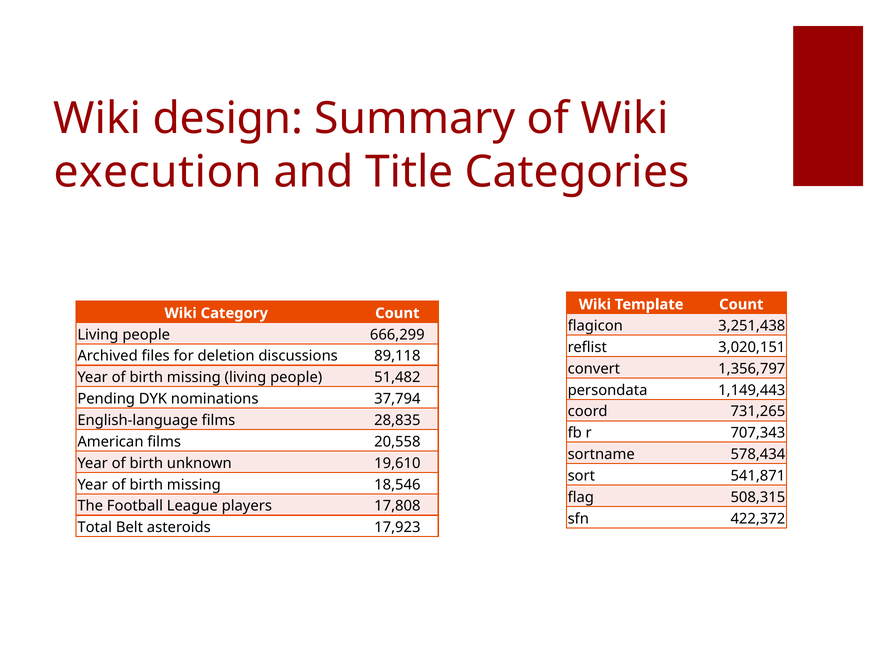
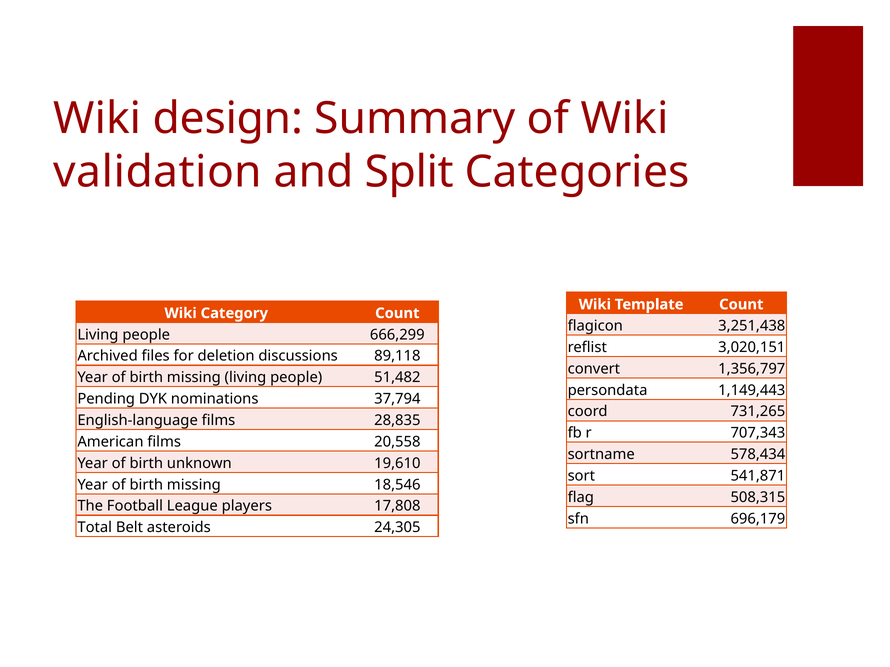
execution: execution -> validation
Title: Title -> Split
422,372: 422,372 -> 696,179
17,923: 17,923 -> 24,305
